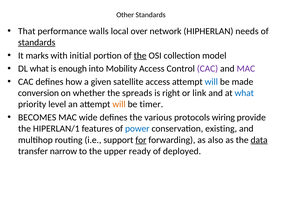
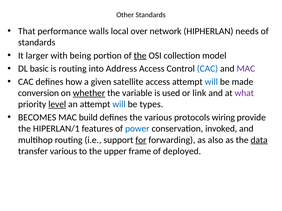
standards at (37, 42) underline: present -> none
marks: marks -> larger
initial: initial -> being
DL what: what -> basic
is enough: enough -> routing
Mobility: Mobility -> Address
CAC at (207, 69) colour: purple -> blue
whether underline: none -> present
spreads: spreads -> variable
right: right -> used
what at (244, 93) colour: blue -> purple
level underline: none -> present
will at (119, 105) colour: orange -> blue
timer: timer -> types
wide: wide -> build
existing: existing -> invoked
transfer narrow: narrow -> various
ready: ready -> frame
